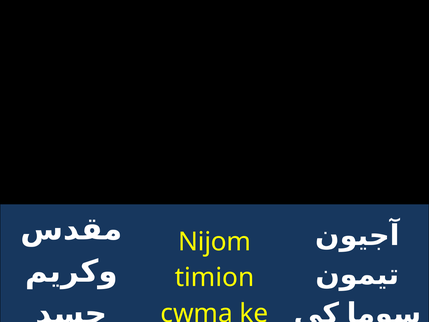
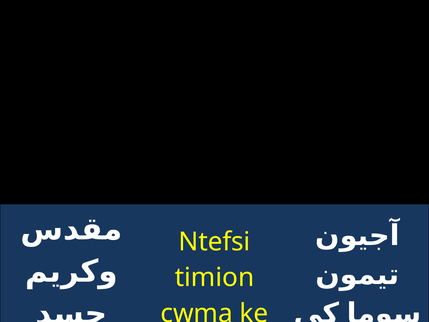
Nijom: Nijom -> Ntefsi
